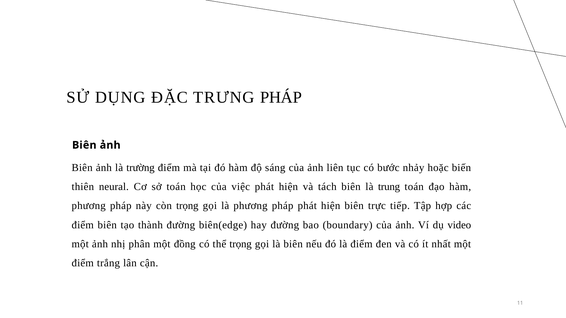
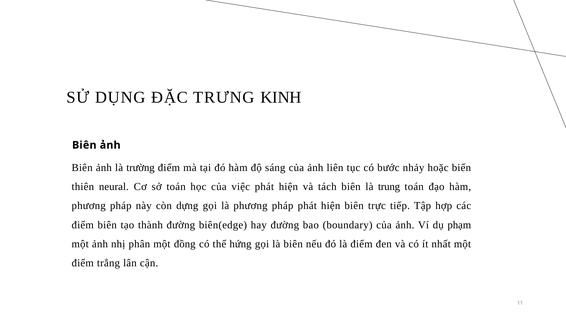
TRƯNG PHÁP: PHÁP -> KINH
còn trọng: trọng -> dựng
video: video -> phạm
thể trọng: trọng -> hứng
